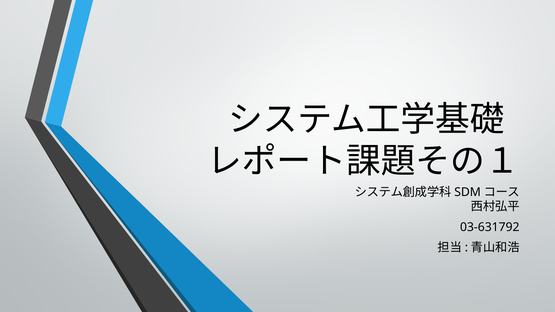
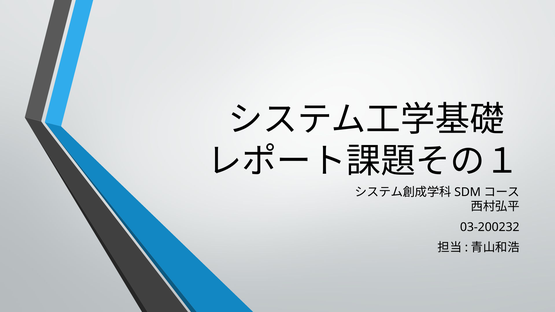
03-631792: 03-631792 -> 03-200232
